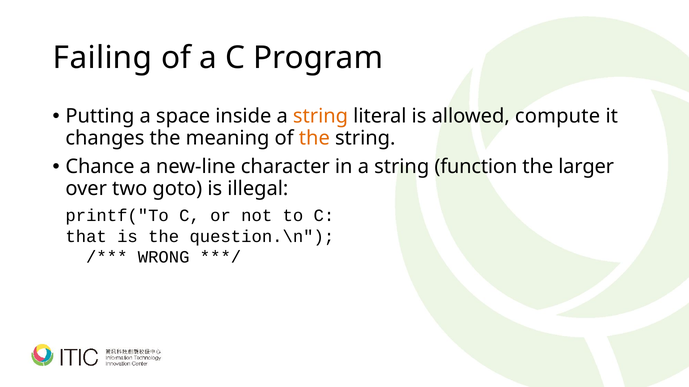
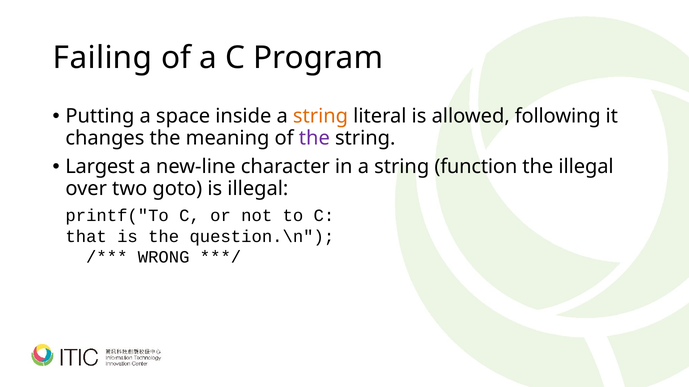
compute: compute -> following
the at (314, 138) colour: orange -> purple
Chance: Chance -> Largest
the larger: larger -> illegal
